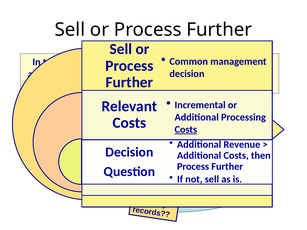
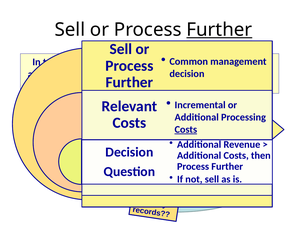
Further at (219, 30) underline: none -> present
